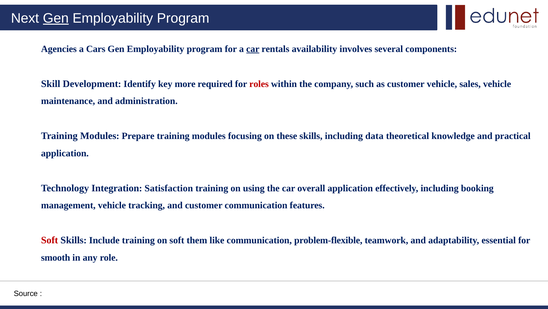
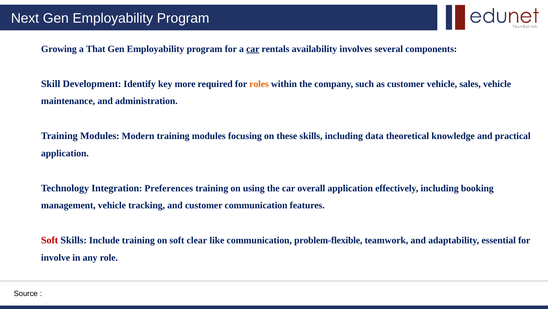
Gen at (56, 18) underline: present -> none
Agencies: Agencies -> Growing
Cars: Cars -> That
roles colour: red -> orange
Prepare: Prepare -> Modern
Satisfaction: Satisfaction -> Preferences
them: them -> clear
smooth: smooth -> involve
